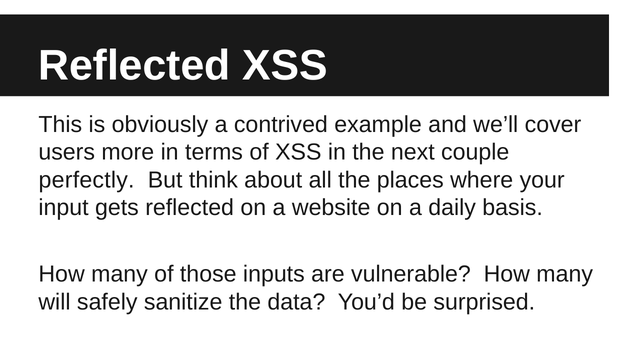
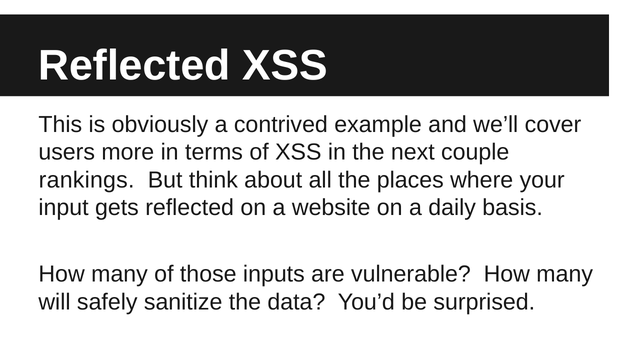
perfectly: perfectly -> rankings
